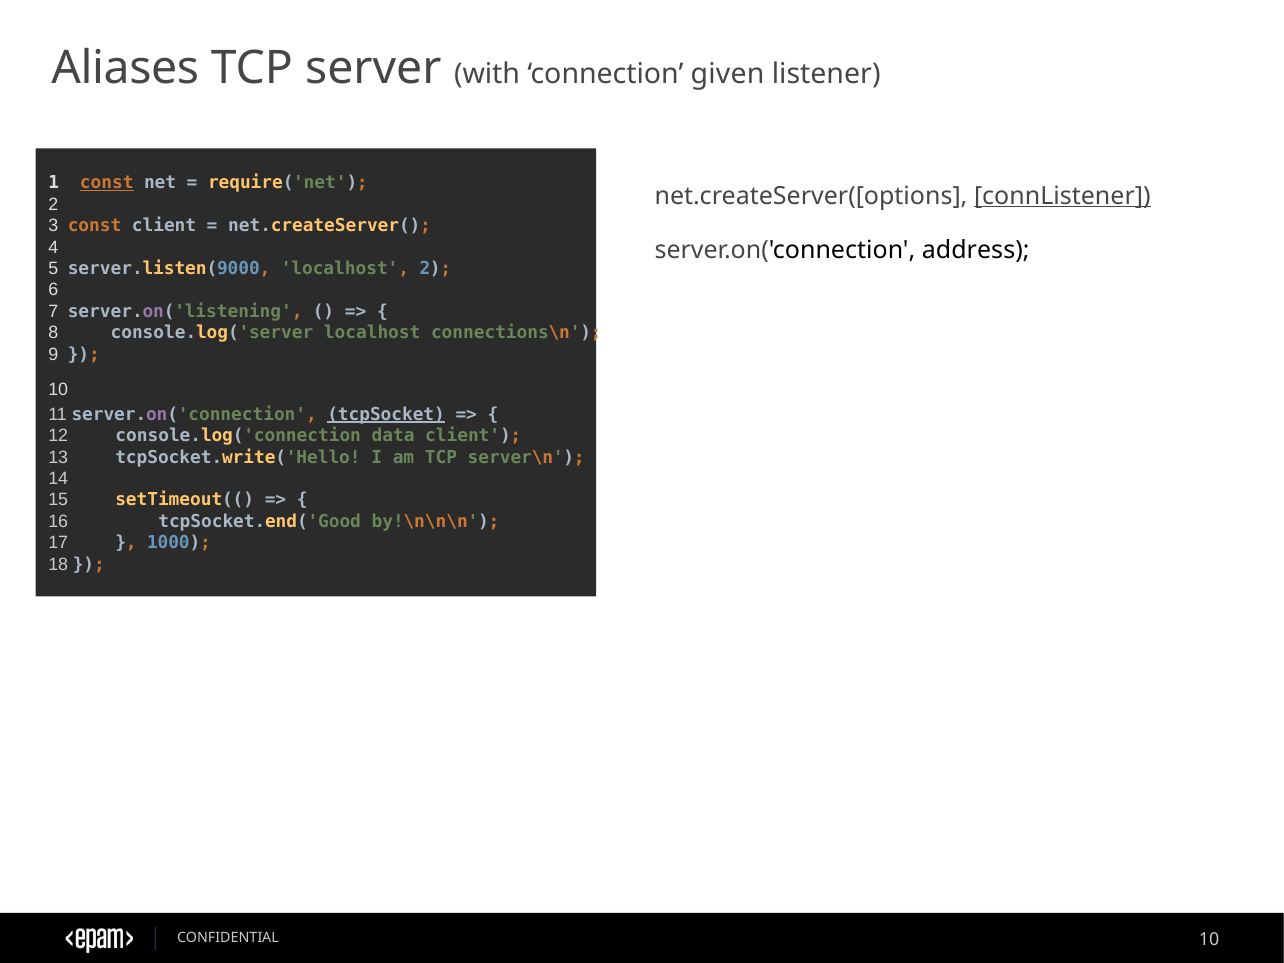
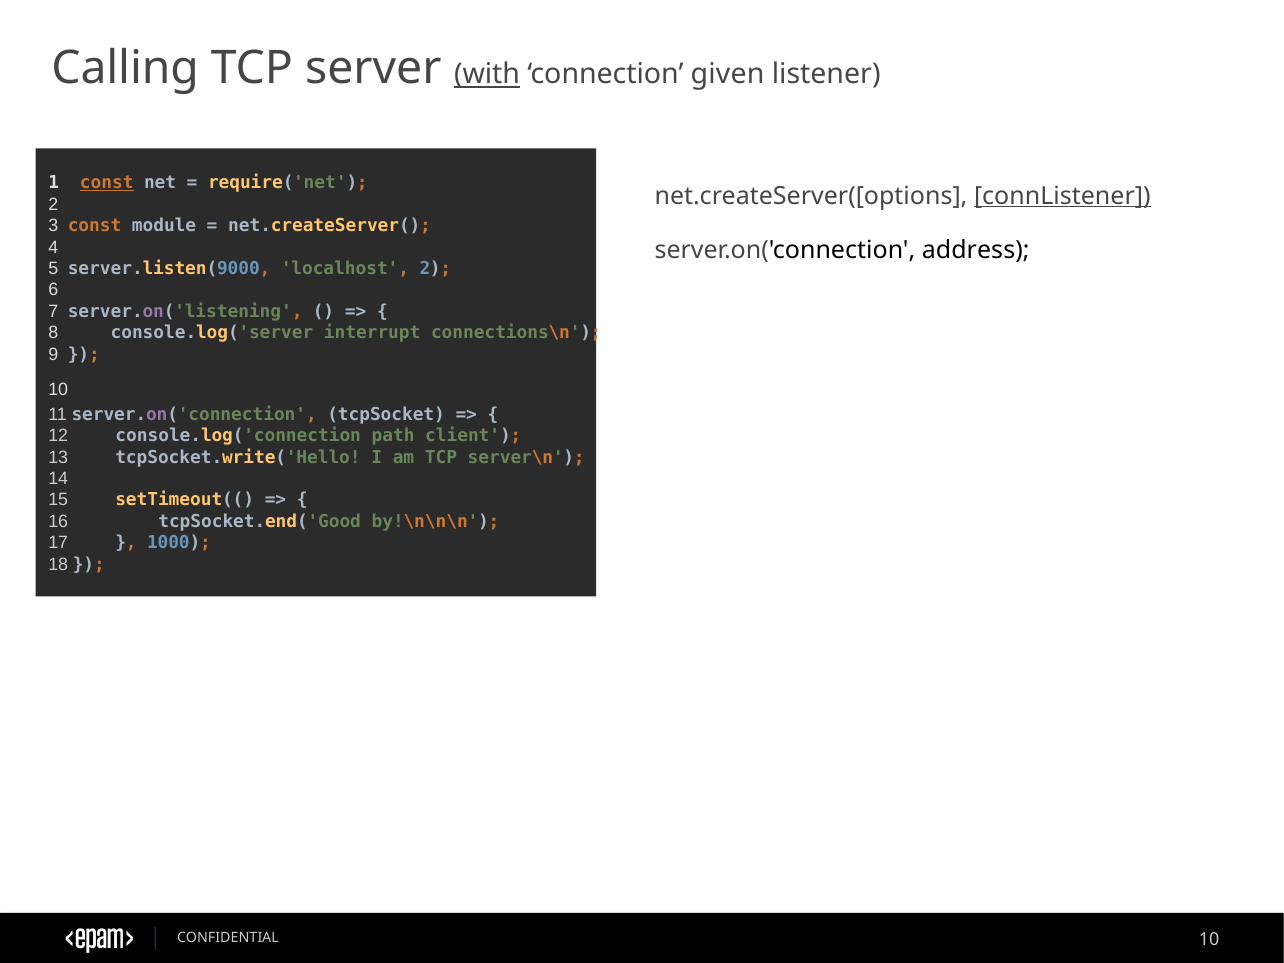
Aliases: Aliases -> Calling
with underline: none -> present
const client: client -> module
console.log('server localhost: localhost -> interrupt
tcpSocket underline: present -> none
data: data -> path
